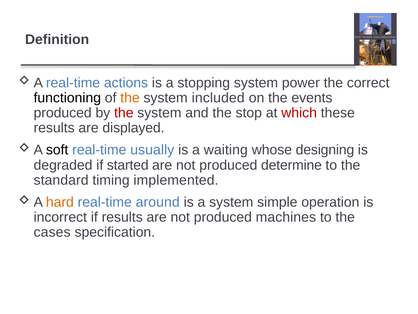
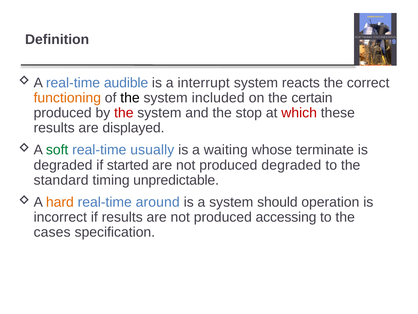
actions: actions -> audible
stopping: stopping -> interrupt
power: power -> reacts
functioning colour: black -> orange
the at (130, 98) colour: orange -> black
events: events -> certain
soft colour: black -> green
designing: designing -> terminate
produced determine: determine -> degraded
implemented: implemented -> unpredictable
simple: simple -> should
machines: machines -> accessing
